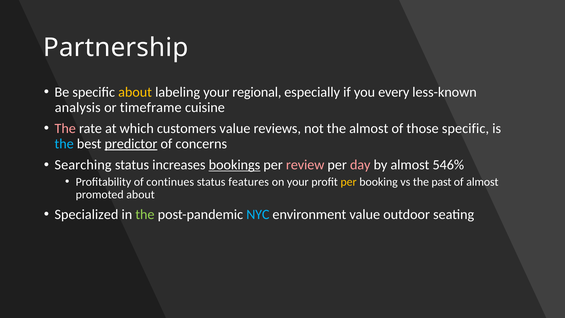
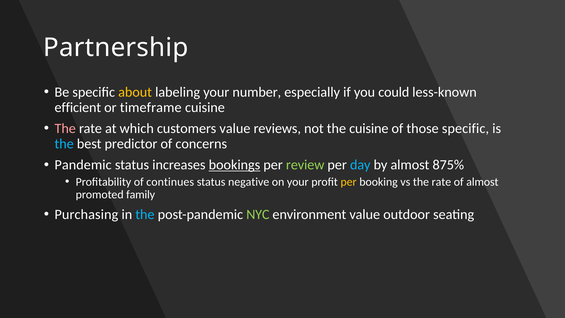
regional: regional -> number
every: every -> could
analysis: analysis -> efficient
the almost: almost -> cuisine
predictor underline: present -> none
Searching: Searching -> Pandemic
review colour: pink -> light green
day colour: pink -> light blue
546%: 546% -> 875%
features: features -> negative
vs the past: past -> rate
promoted about: about -> family
Specialized: Specialized -> Purchasing
the at (145, 214) colour: light green -> light blue
NYC colour: light blue -> light green
